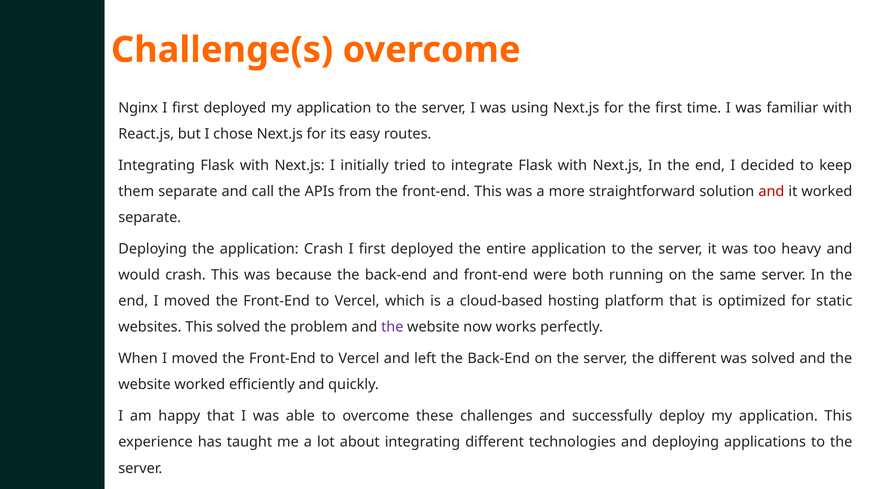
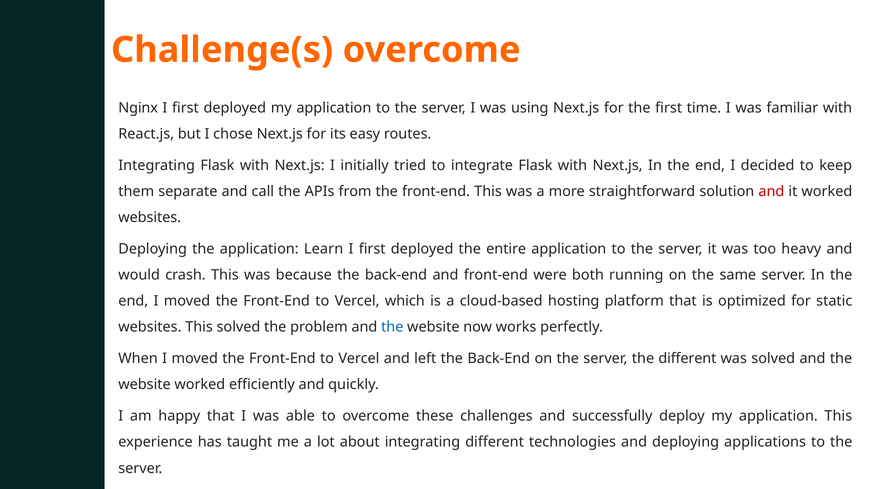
separate at (150, 218): separate -> websites
application Crash: Crash -> Learn
the at (392, 327) colour: purple -> blue
